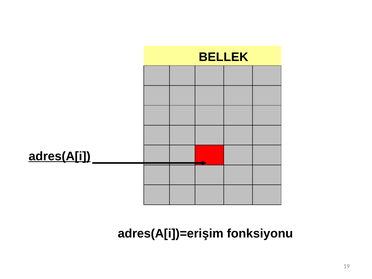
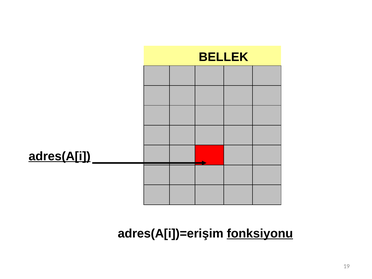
fonksiyonu underline: none -> present
